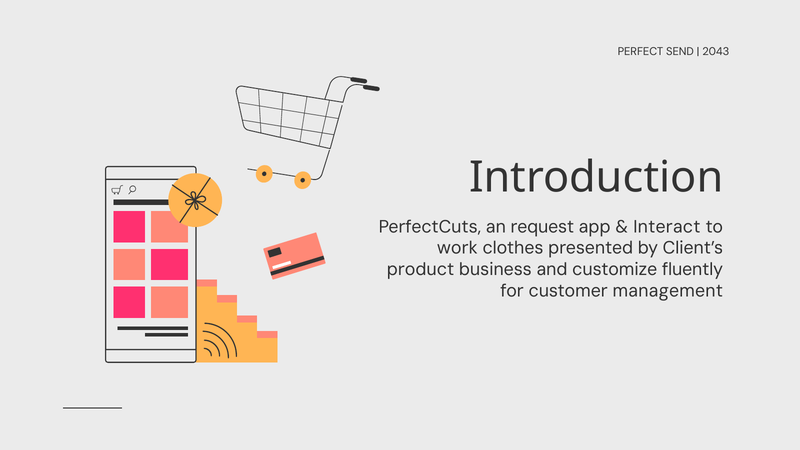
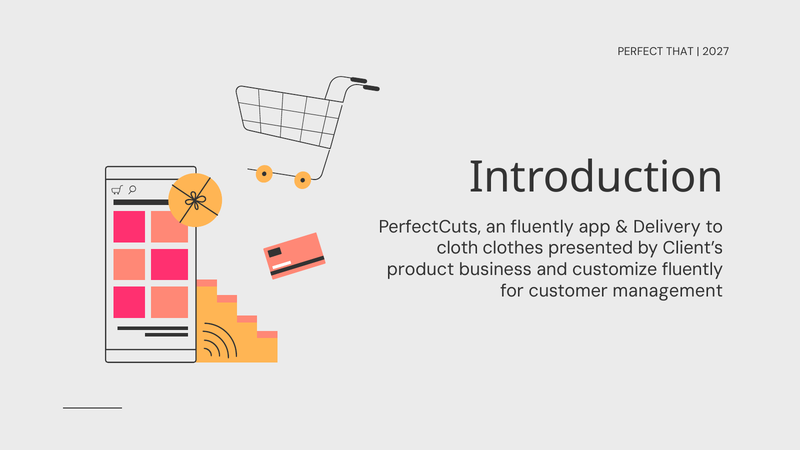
SEND: SEND -> THAT
2043: 2043 -> 2027
an request: request -> fluently
Interact: Interact -> Delivery
work: work -> cloth
